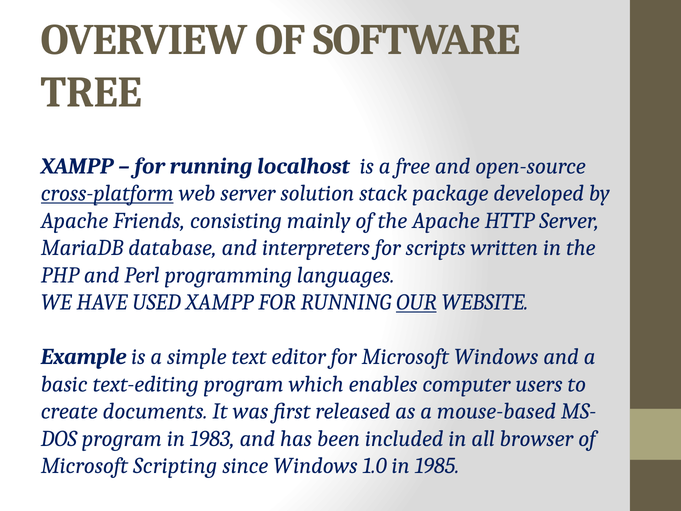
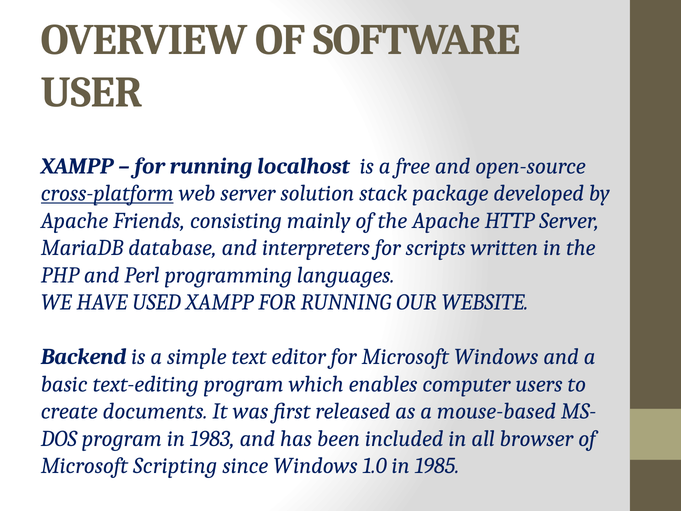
TREE: TREE -> USER
OUR underline: present -> none
Example: Example -> Backend
